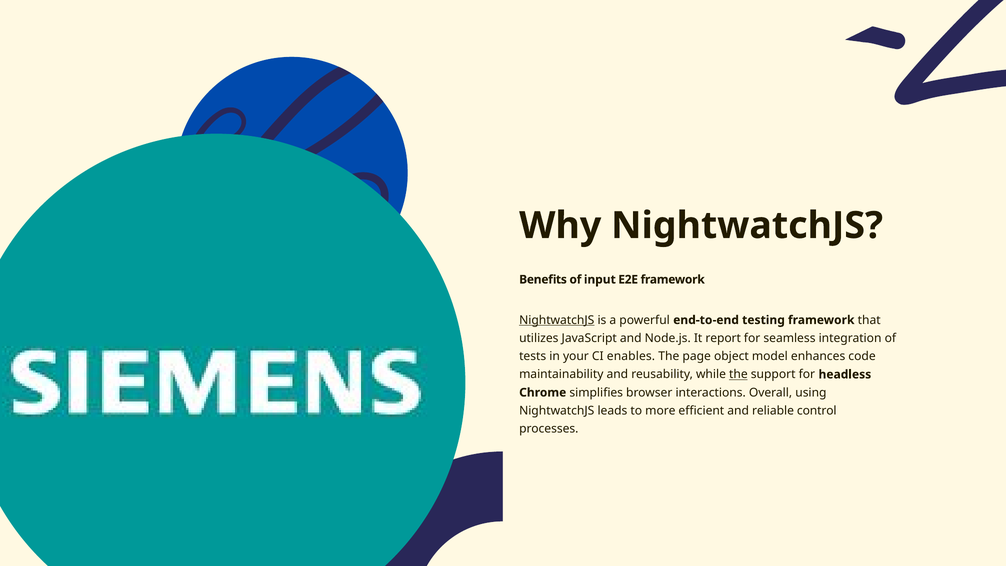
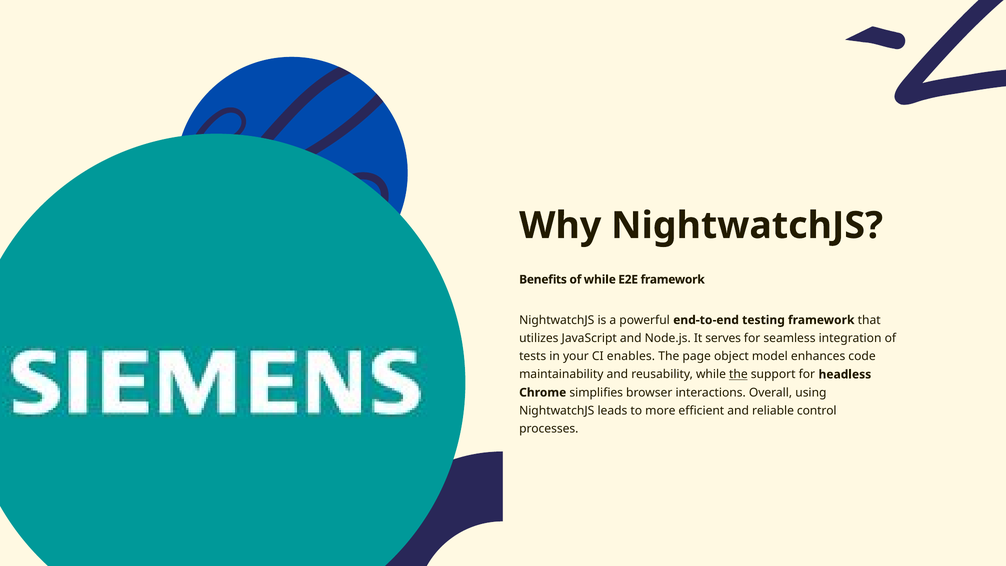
of input: input -> while
NightwatchJS at (557, 320) underline: present -> none
report: report -> serves
